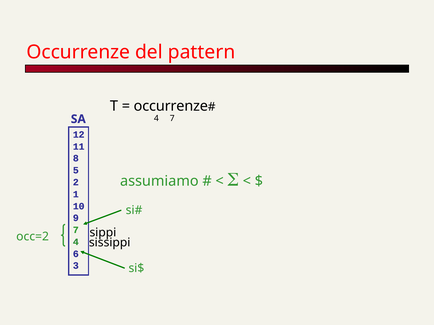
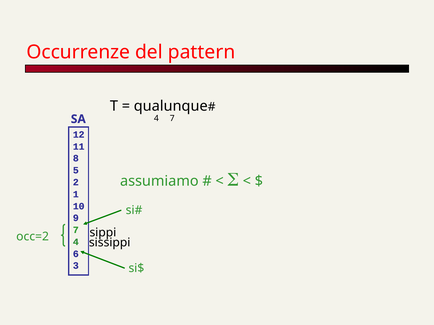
occurrenze at (171, 106): occurrenze -> qualunque
